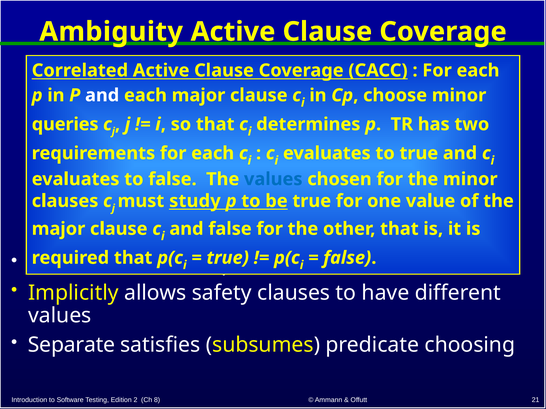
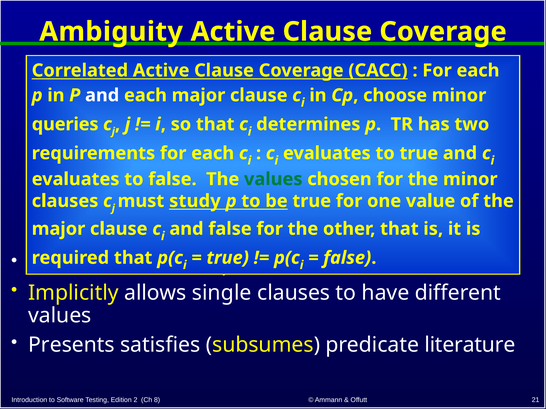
values at (273, 179) colour: blue -> green
safety: safety -> single
Separate: Separate -> Presents
choosing: choosing -> literature
